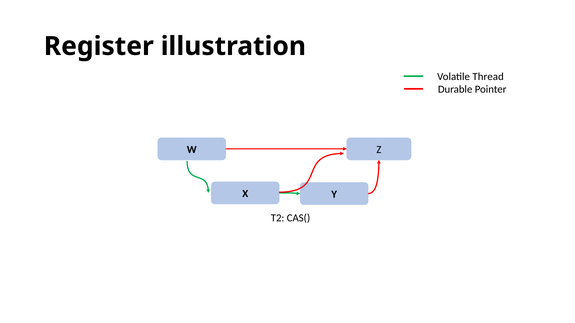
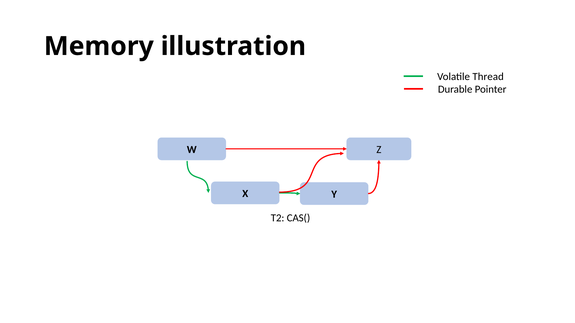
Register: Register -> Memory
